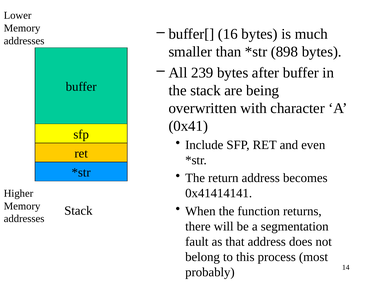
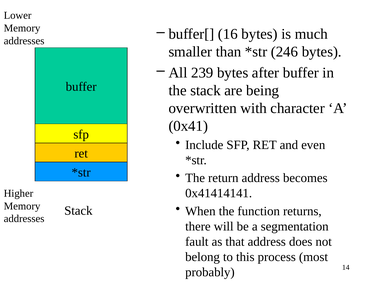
898: 898 -> 246
